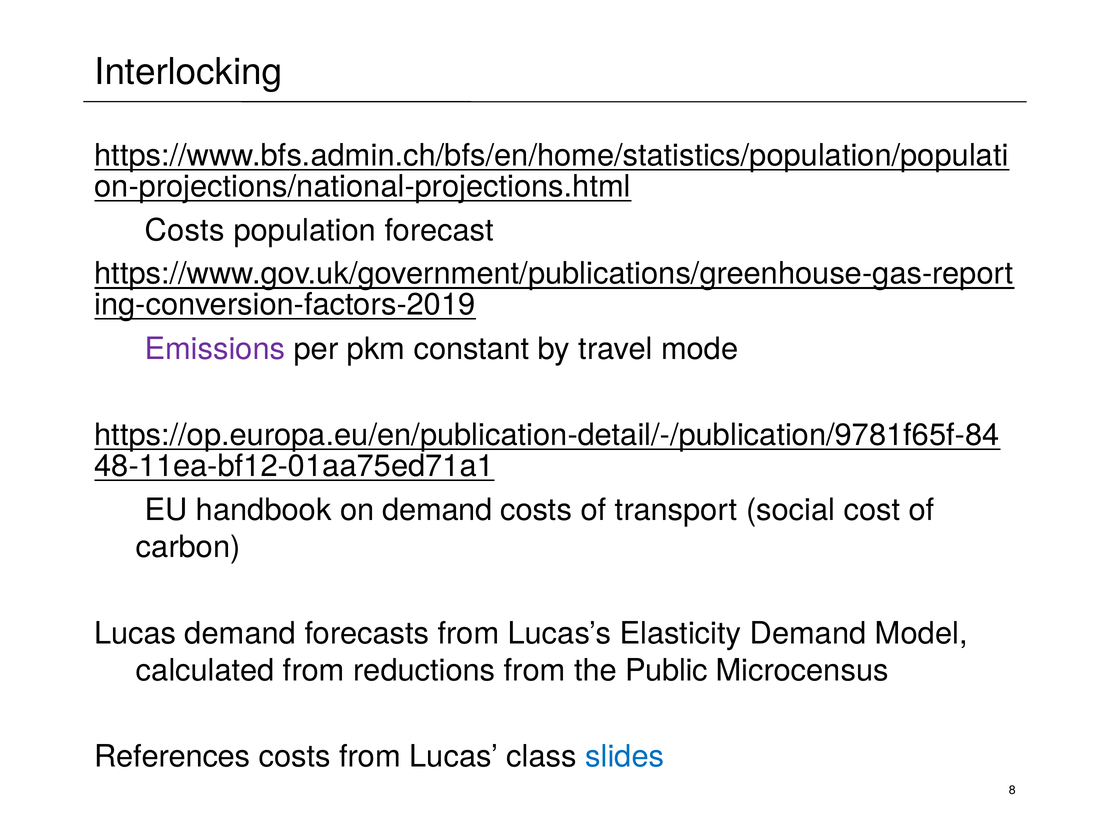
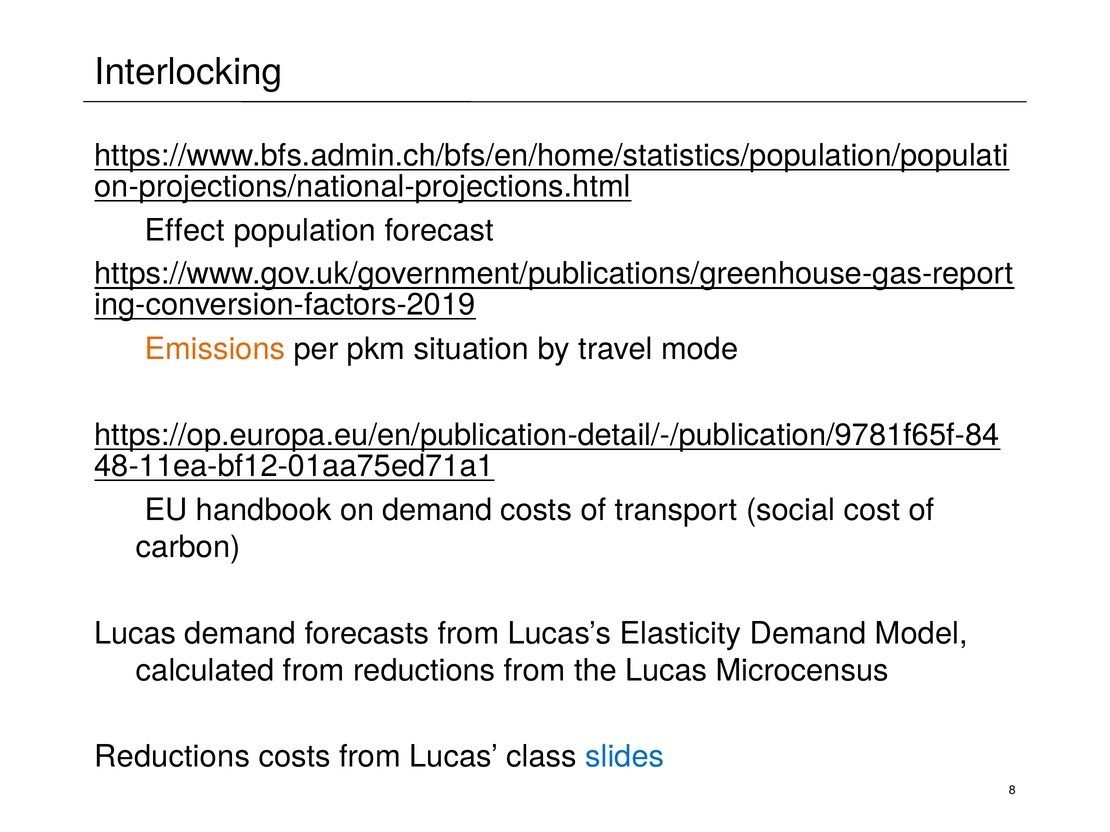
Costs at (185, 231): Costs -> Effect
Emissions colour: purple -> orange
constant: constant -> situation
the Public: Public -> Lucas
References at (172, 757): References -> Reductions
